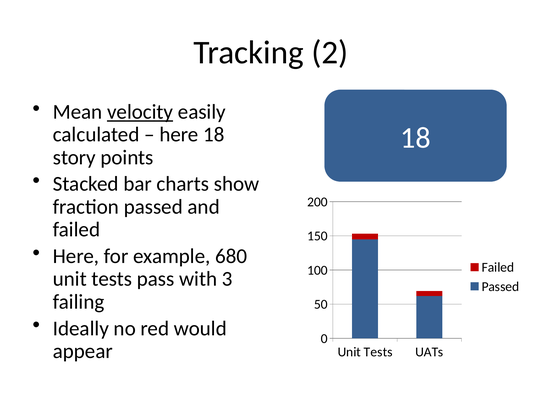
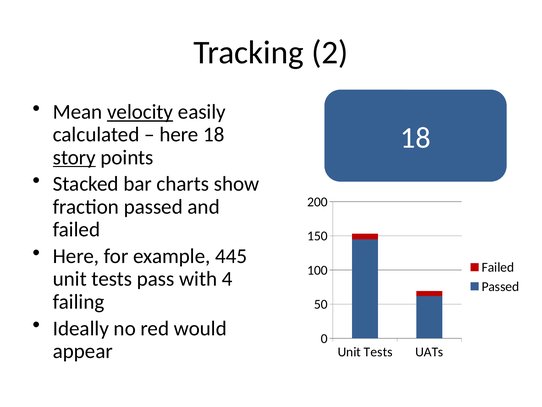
story underline: none -> present
680: 680 -> 445
3: 3 -> 4
